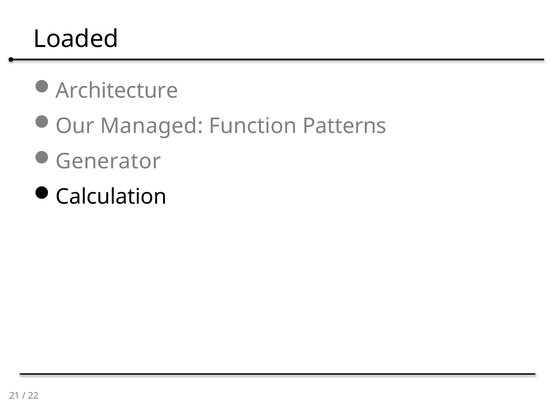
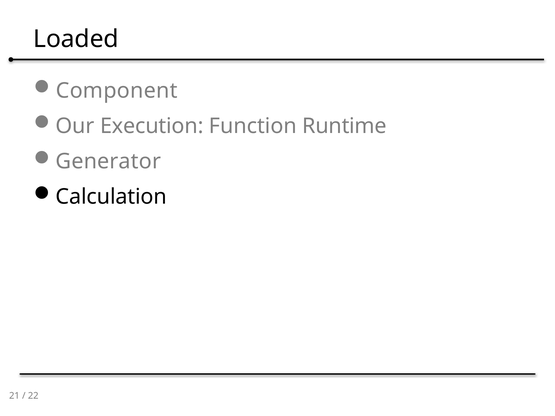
Architecture: Architecture -> Component
Managed: Managed -> Execution
Patterns: Patterns -> Runtime
